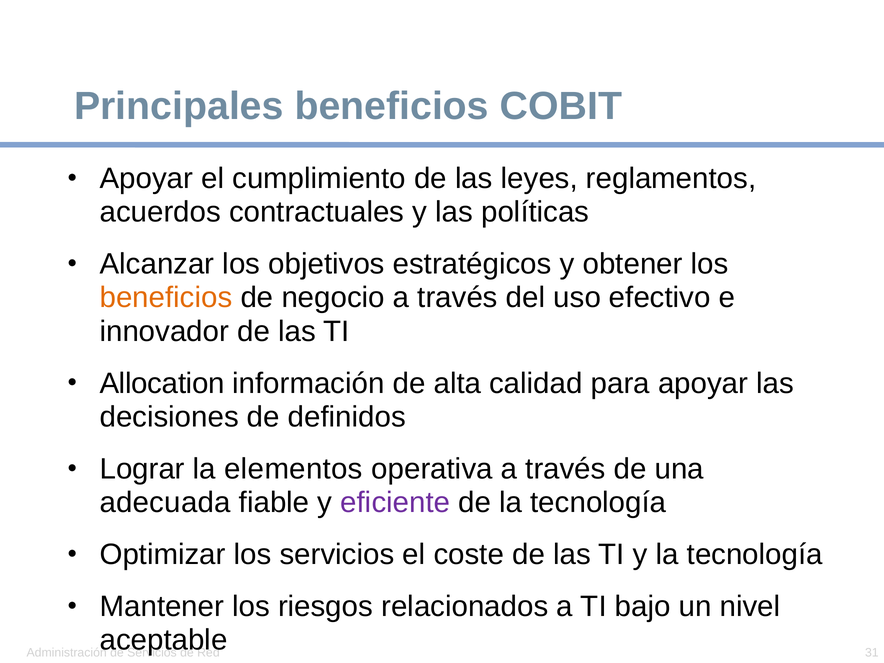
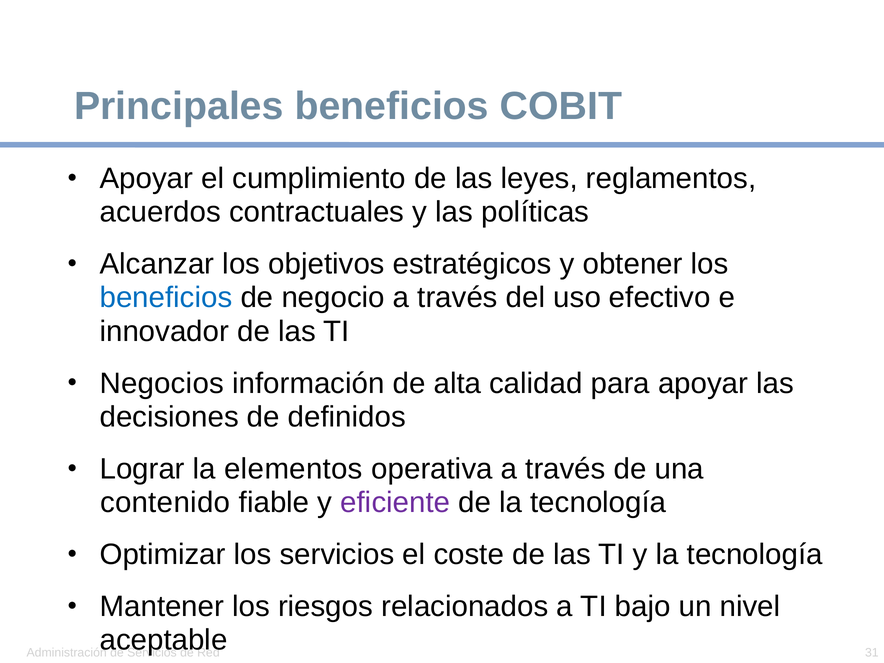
beneficios at (166, 298) colour: orange -> blue
Allocation: Allocation -> Negocios
adecuada: adecuada -> contenido
